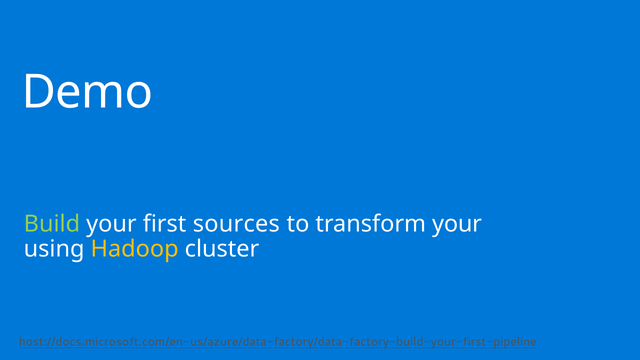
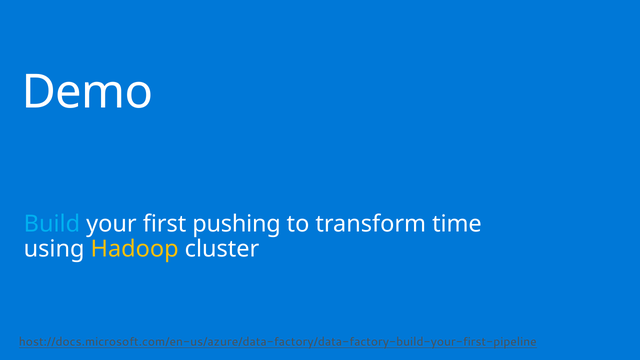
Build colour: light green -> light blue
sources: sources -> pushing
transform your: your -> time
